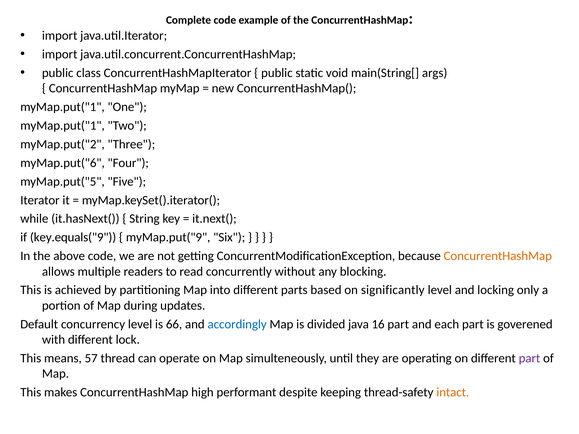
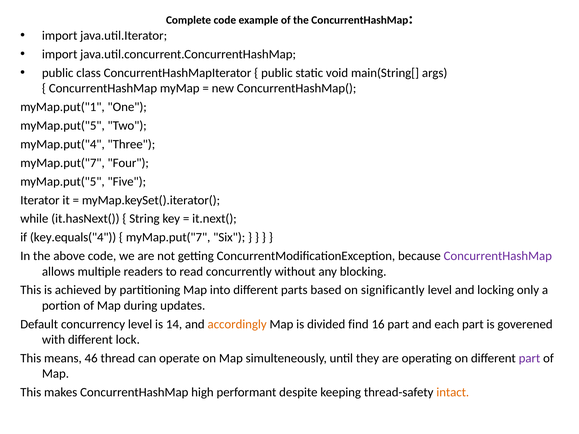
myMap.put("1 at (62, 126): myMap.put("1 -> myMap.put("5
myMap.put("2: myMap.put("2 -> myMap.put("4
myMap.put("6 at (62, 163): myMap.put("6 -> myMap.put("7
key.equals("9: key.equals("9 -> key.equals("4
myMap.put("9 at (168, 238): myMap.put("9 -> myMap.put("7
ConcurrentHashMap at (498, 256) colour: orange -> purple
66: 66 -> 14
accordingly colour: blue -> orange
java: java -> find
57: 57 -> 46
